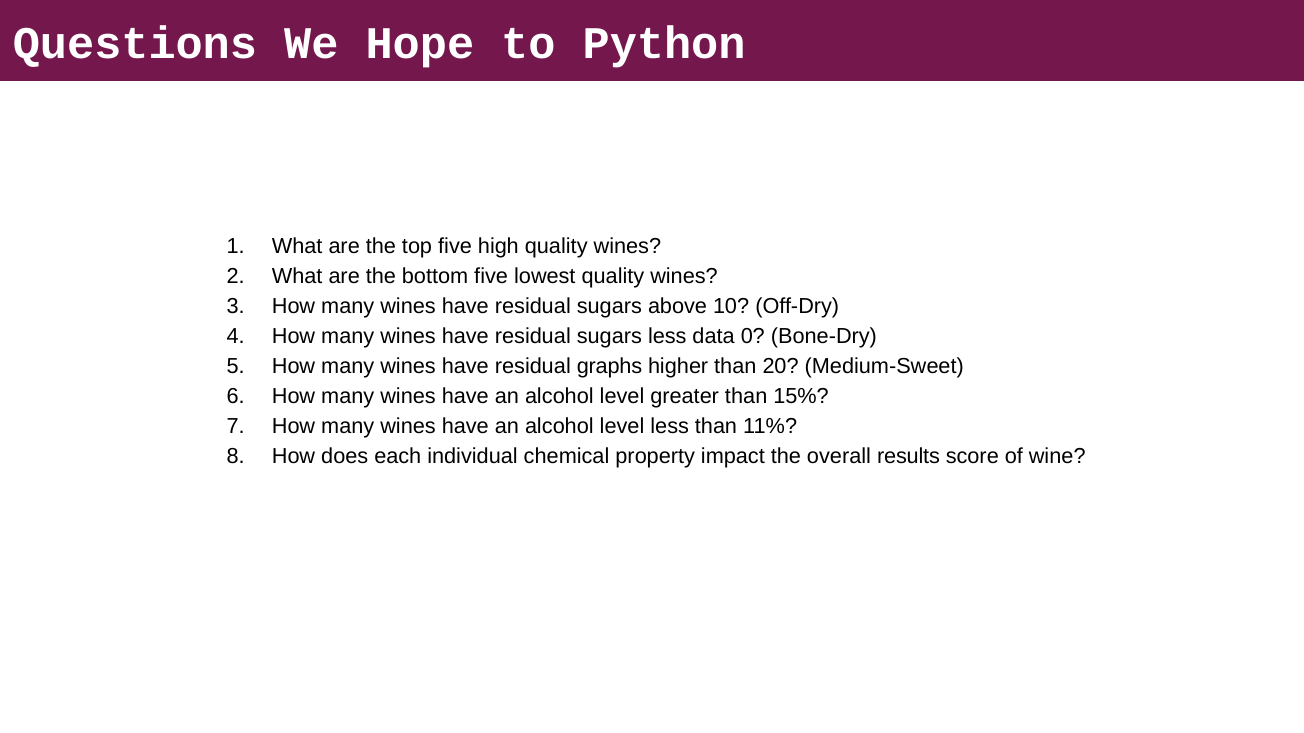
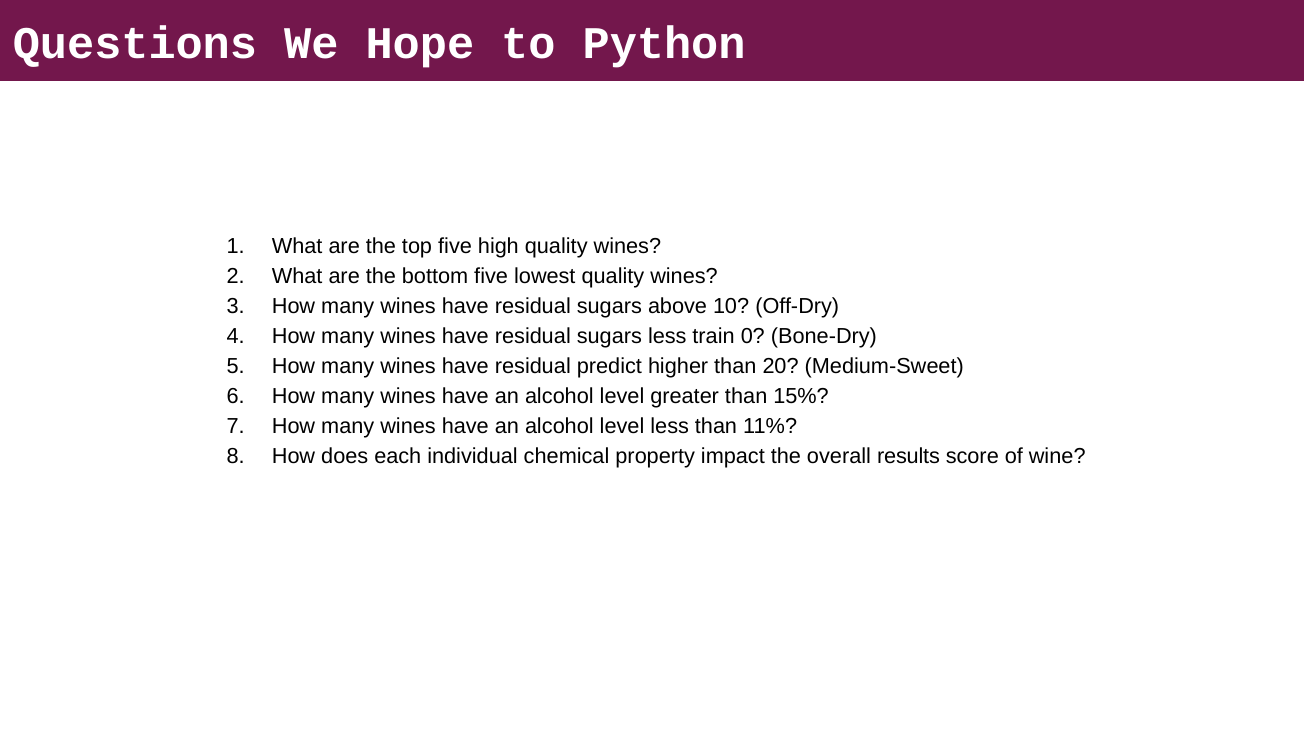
data: data -> train
graphs: graphs -> predict
